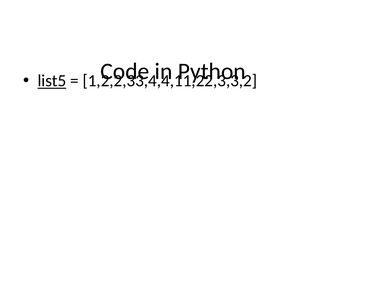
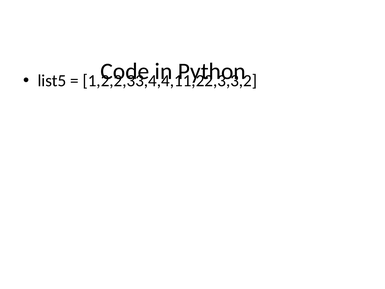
list5 underline: present -> none
